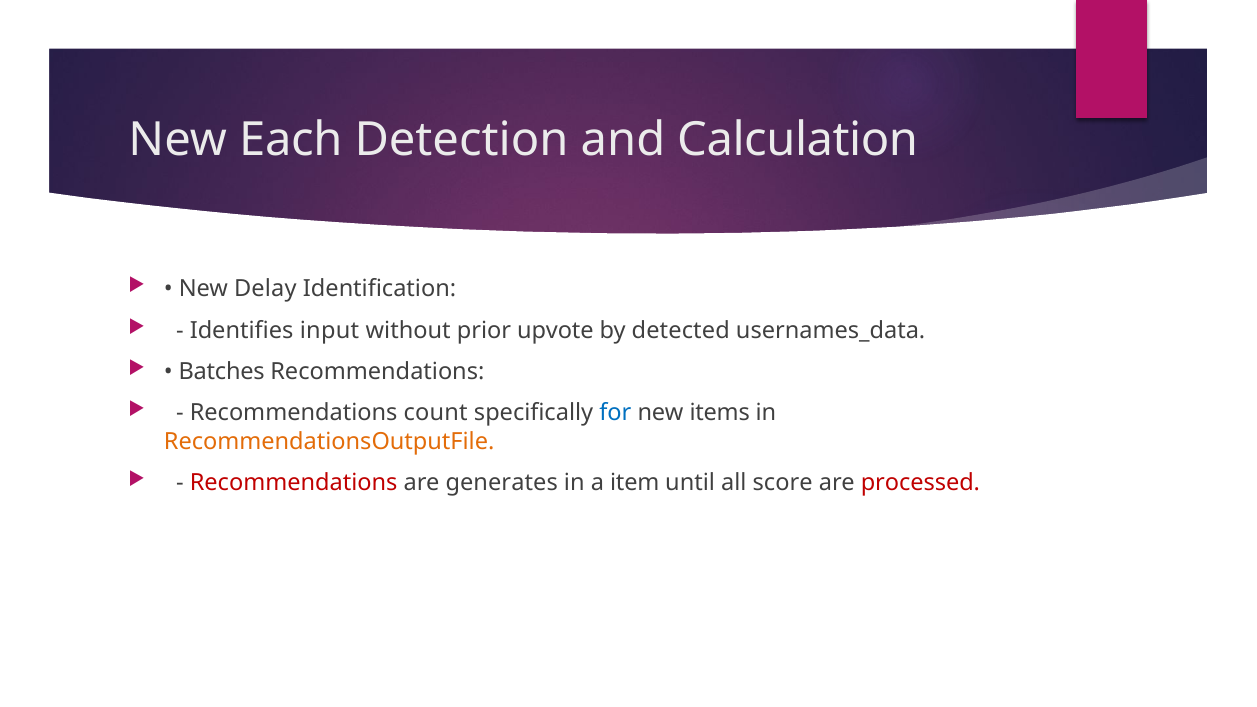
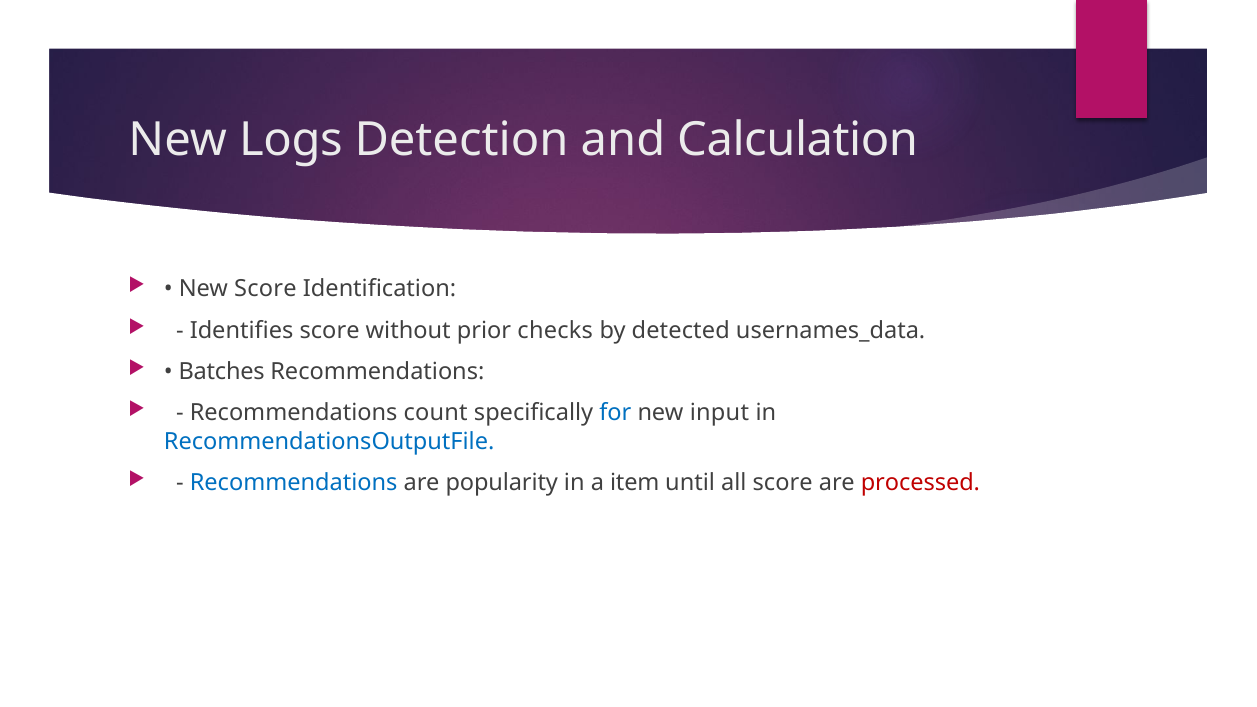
Each: Each -> Logs
New Delay: Delay -> Score
Identifies input: input -> score
upvote: upvote -> checks
items: items -> input
RecommendationsOutputFile colour: orange -> blue
Recommendations at (294, 483) colour: red -> blue
generates: generates -> popularity
